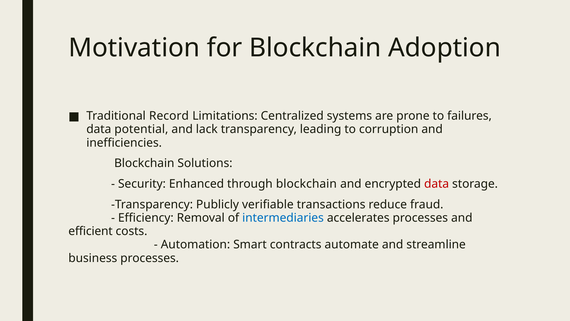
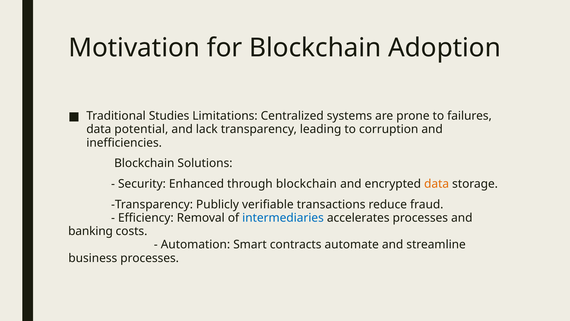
Record: Record -> Studies
data at (437, 184) colour: red -> orange
efficient: efficient -> banking
